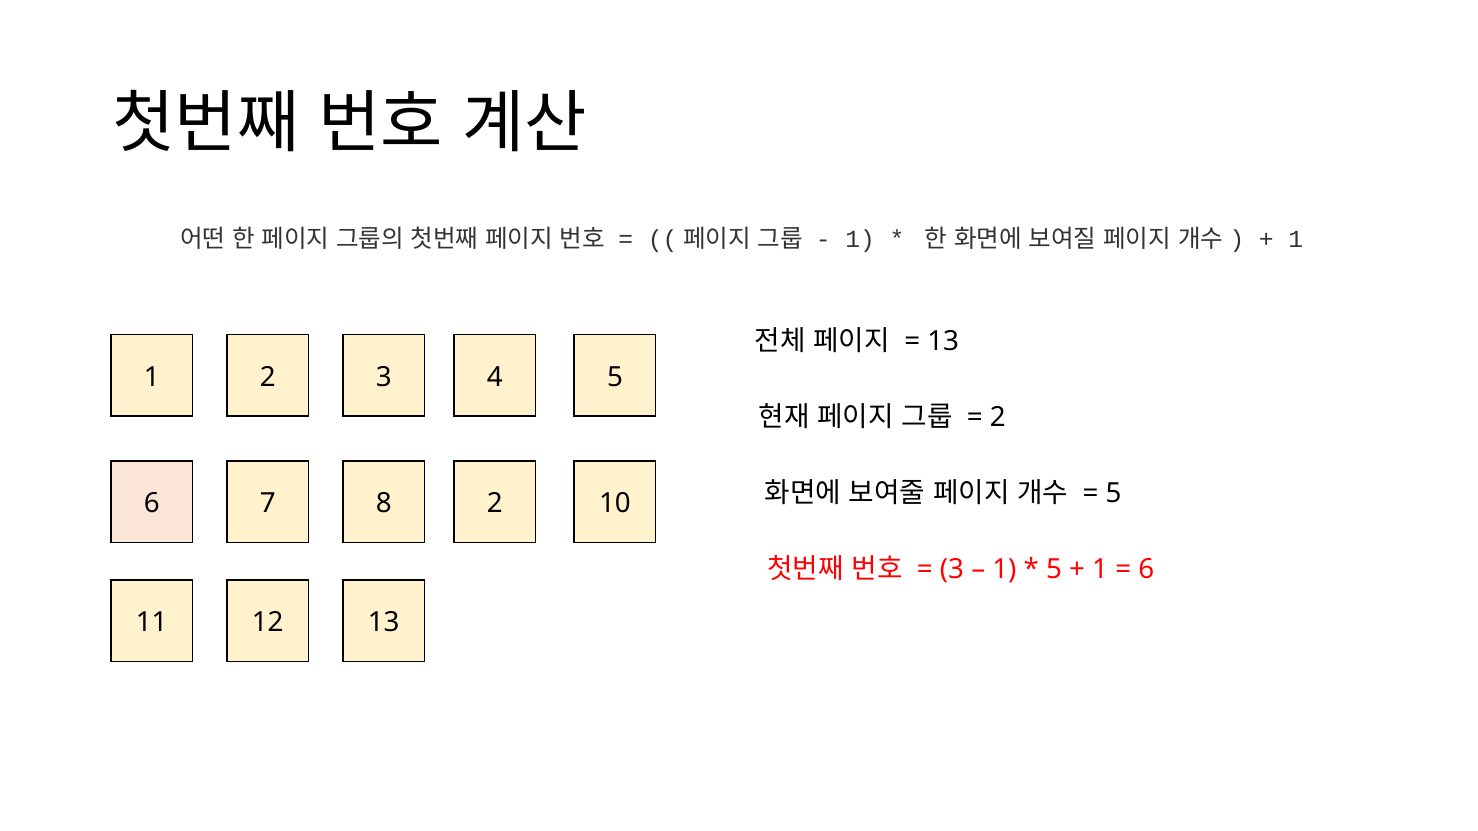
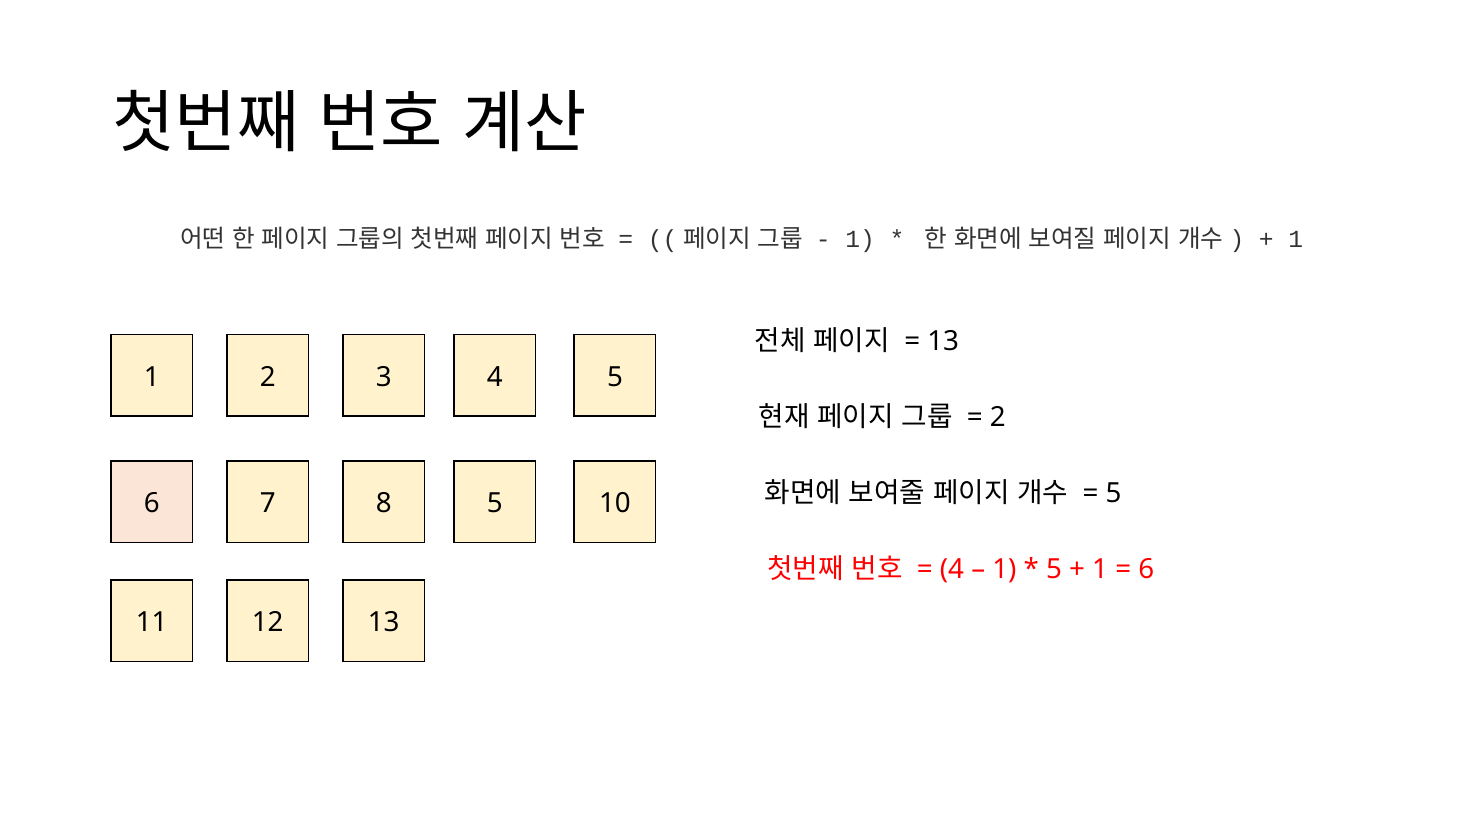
8 2: 2 -> 5
3 at (952, 570): 3 -> 4
